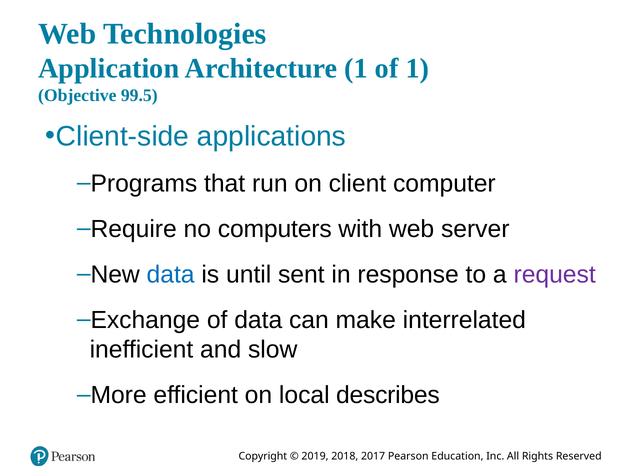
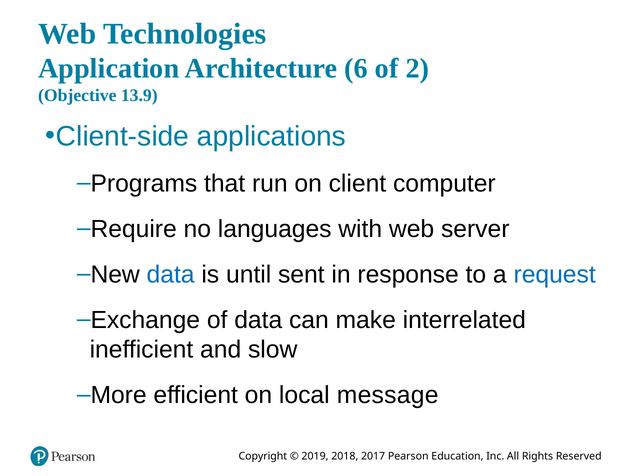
Architecture 1: 1 -> 6
of 1: 1 -> 2
99.5: 99.5 -> 13.9
computers: computers -> languages
request colour: purple -> blue
describes: describes -> message
